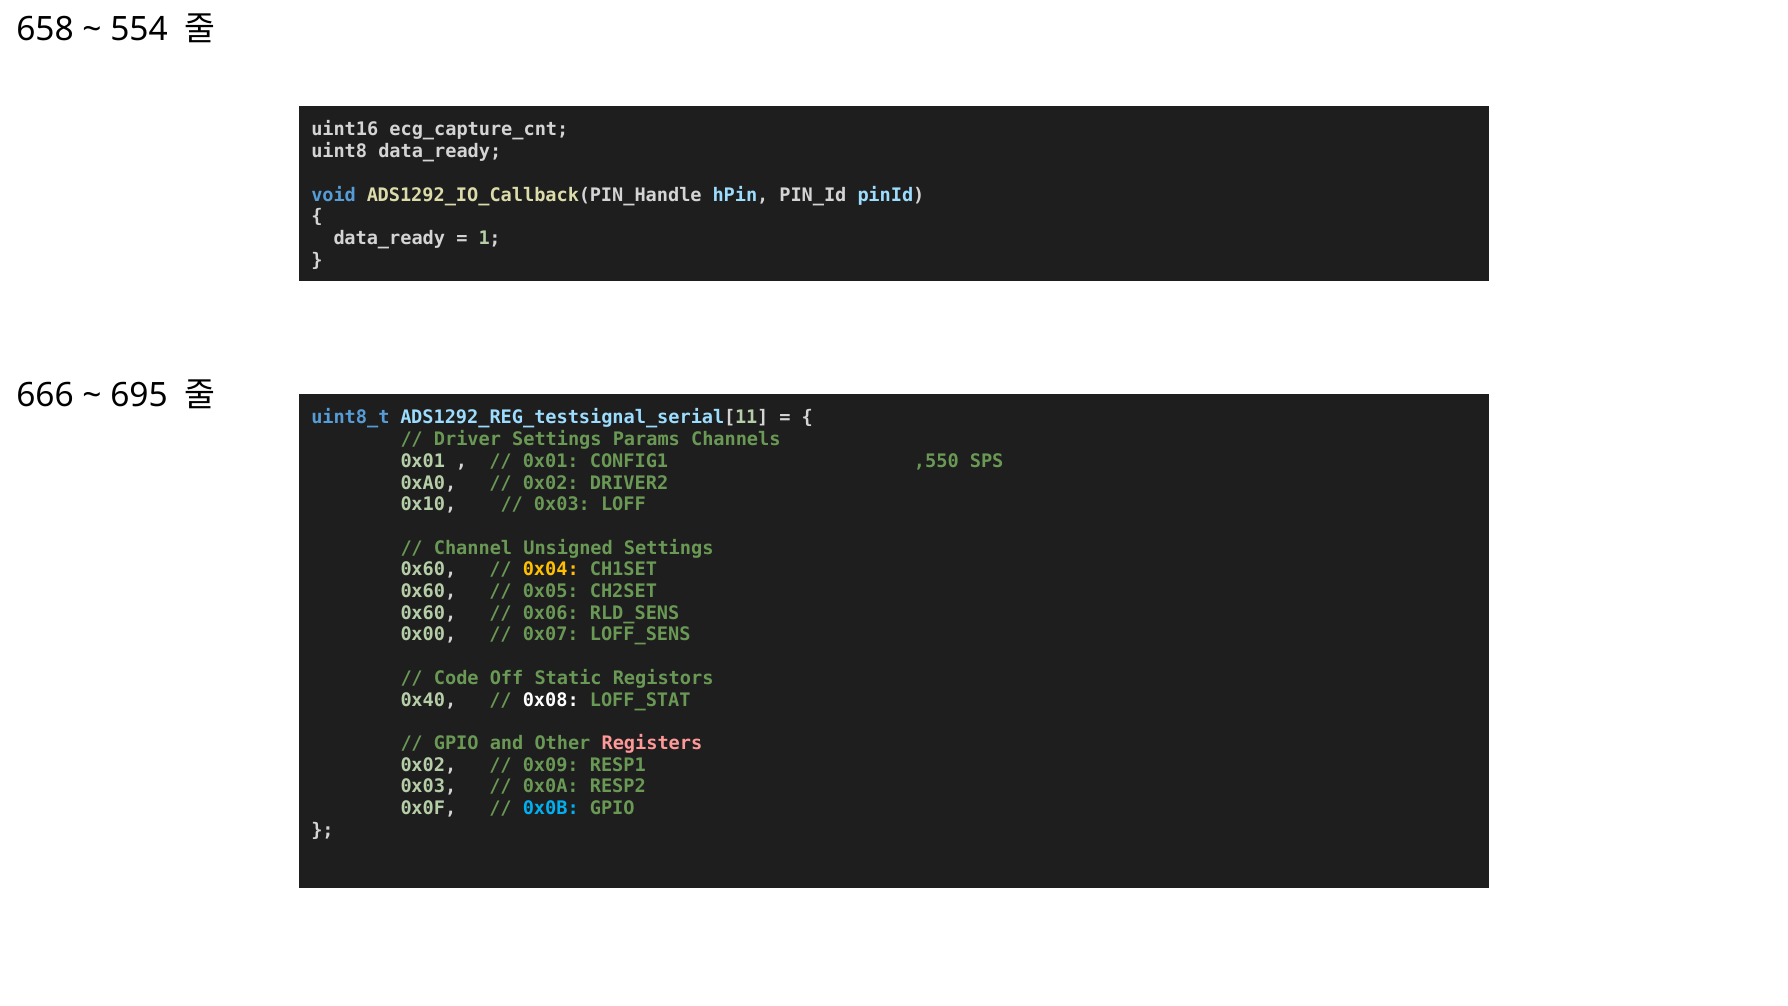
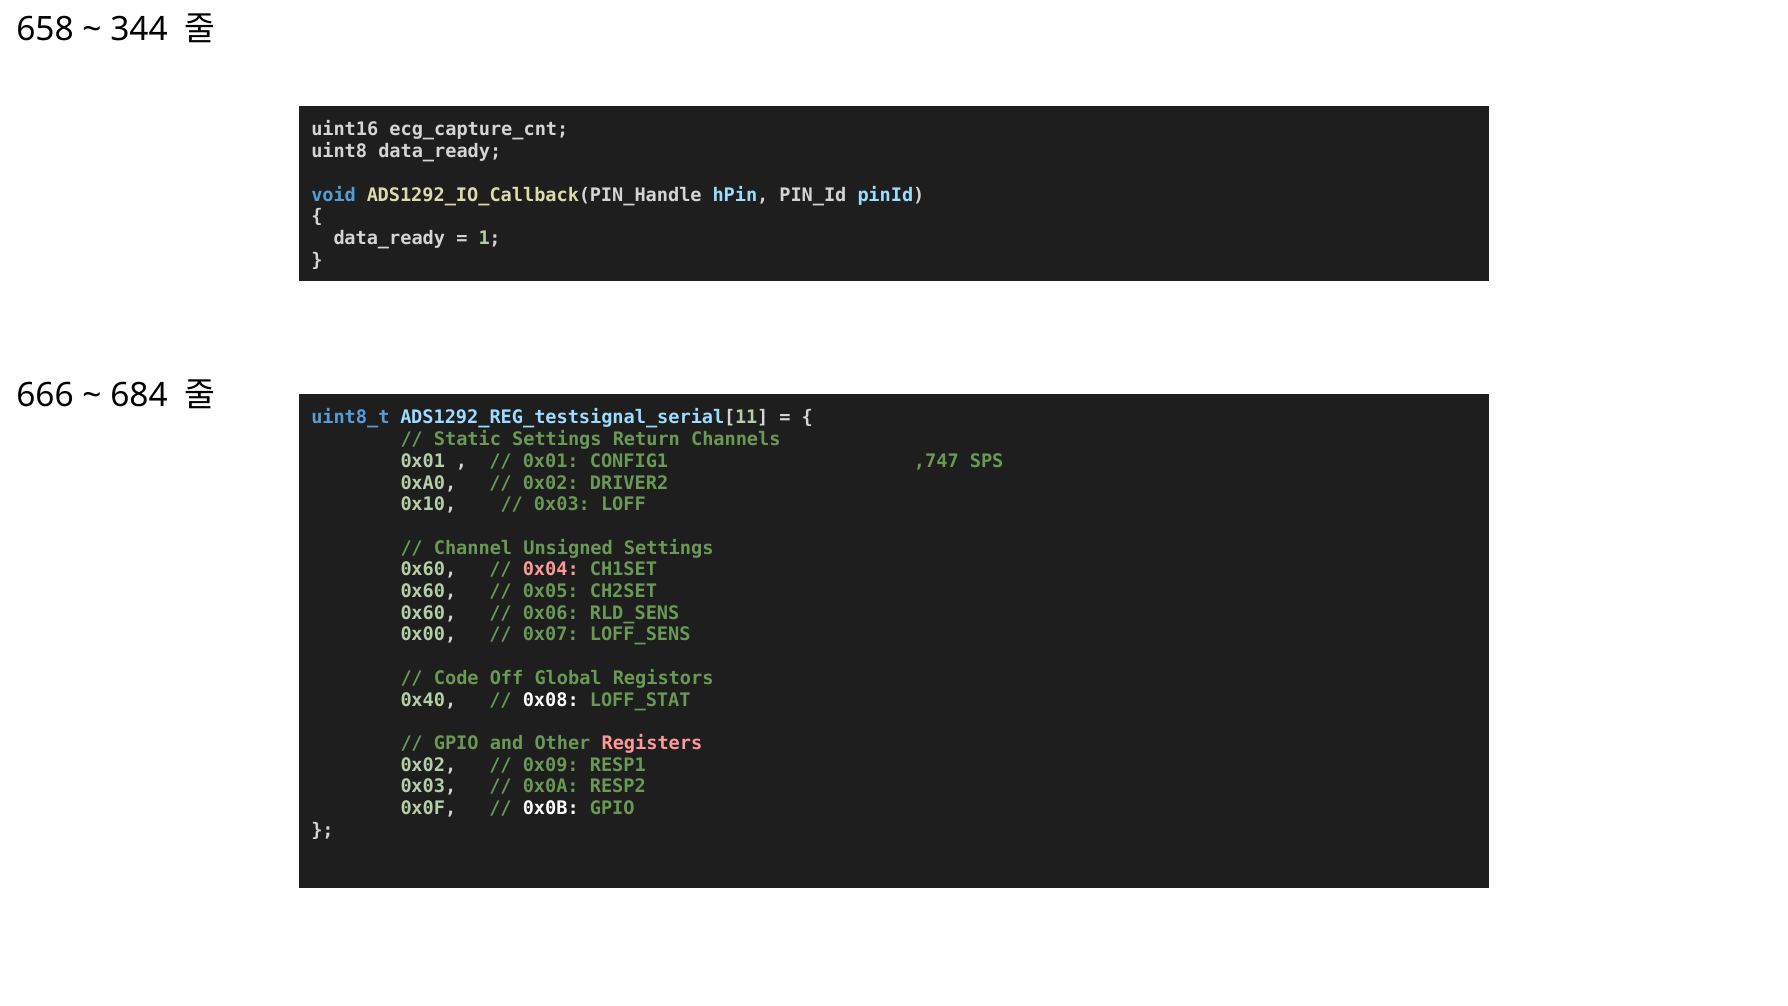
554: 554 -> 344
695: 695 -> 684
Driver: Driver -> Static
Params: Params -> Return
,550: ,550 -> ,747
0x04 colour: yellow -> pink
Static: Static -> Global
0x0B colour: light blue -> white
